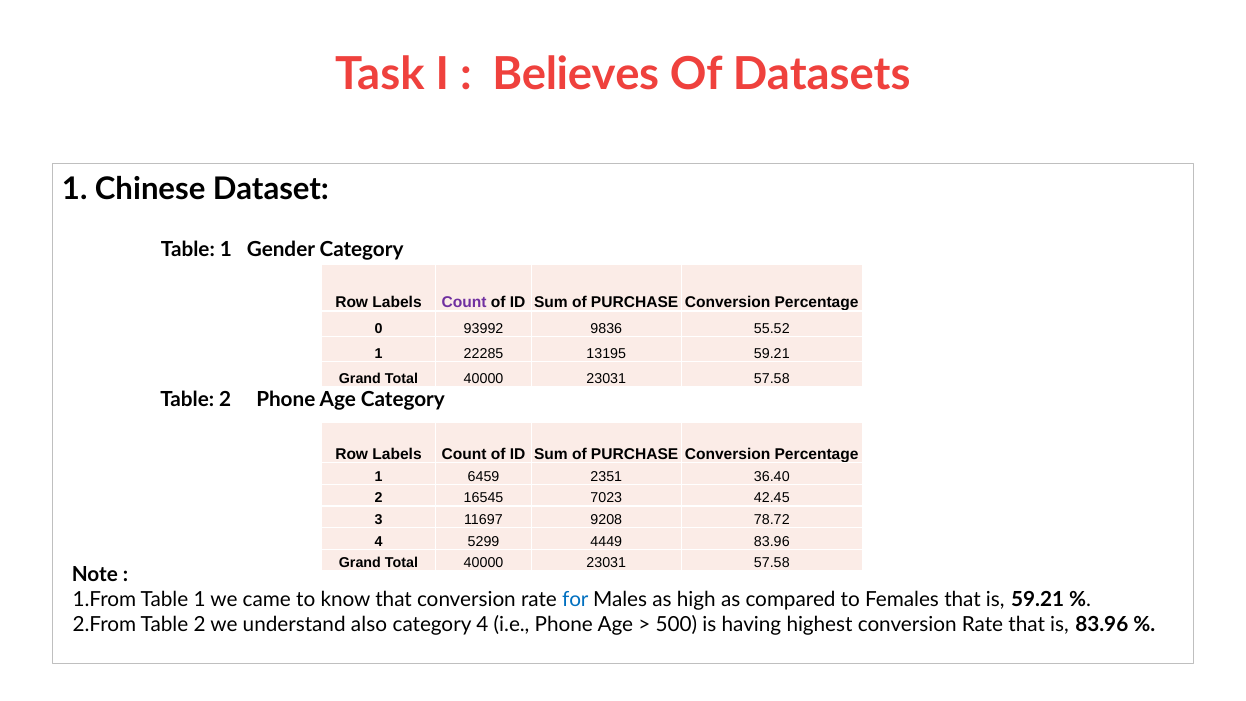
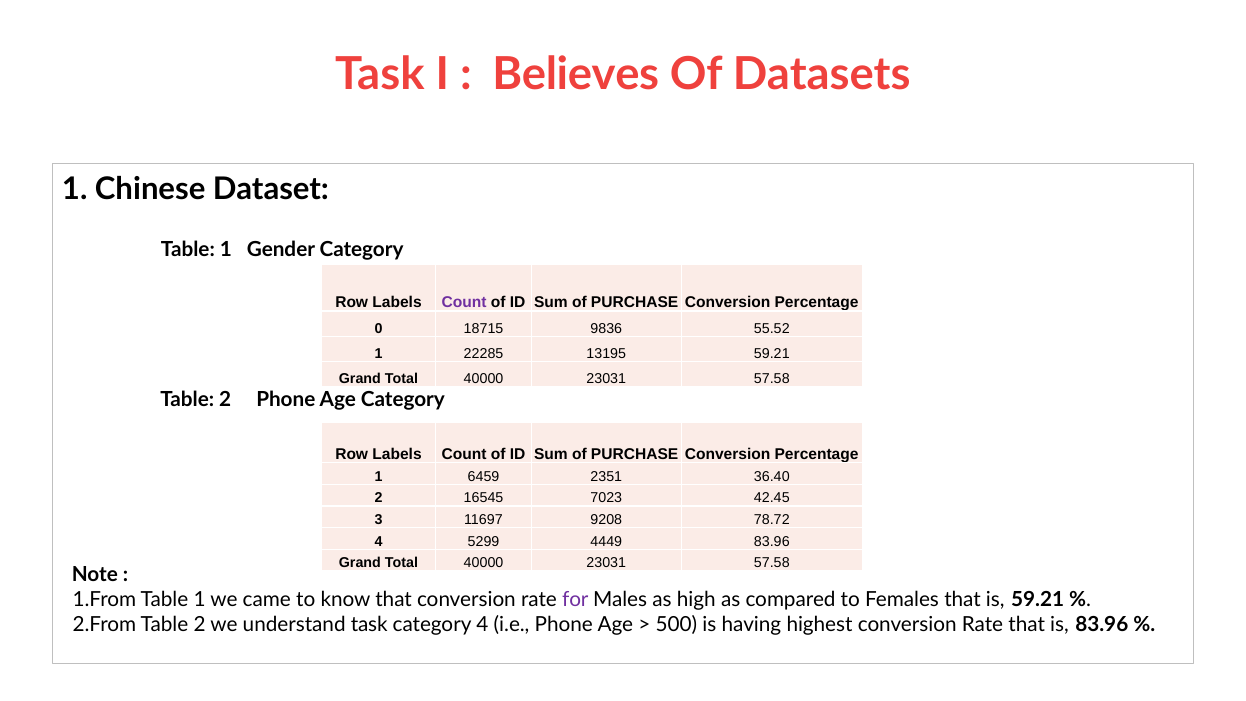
93992: 93992 -> 18715
for colour: blue -> purple
understand also: also -> task
